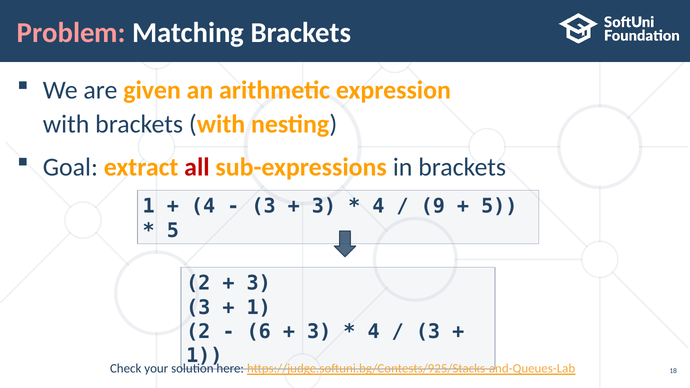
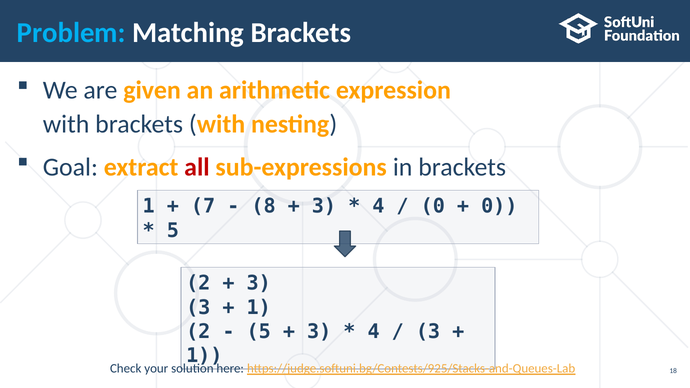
Problem colour: pink -> light blue
4 at (203, 206): 4 -> 7
3 at (264, 206): 3 -> 8
9 at (433, 206): 9 -> 0
5 at (499, 206): 5 -> 0
6 at (259, 332): 6 -> 5
